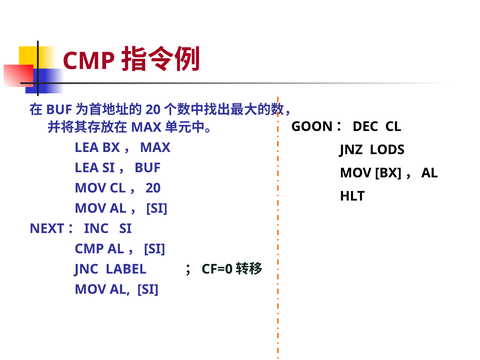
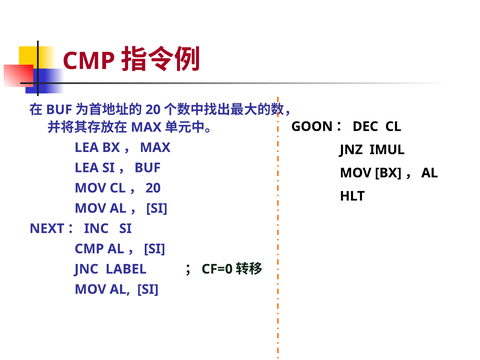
LODS: LODS -> IMUL
